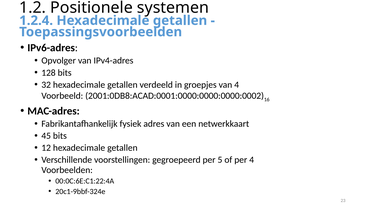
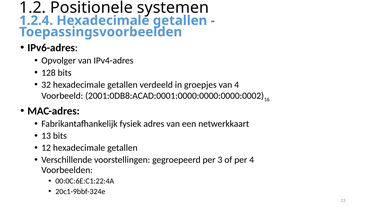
45: 45 -> 13
5: 5 -> 3
